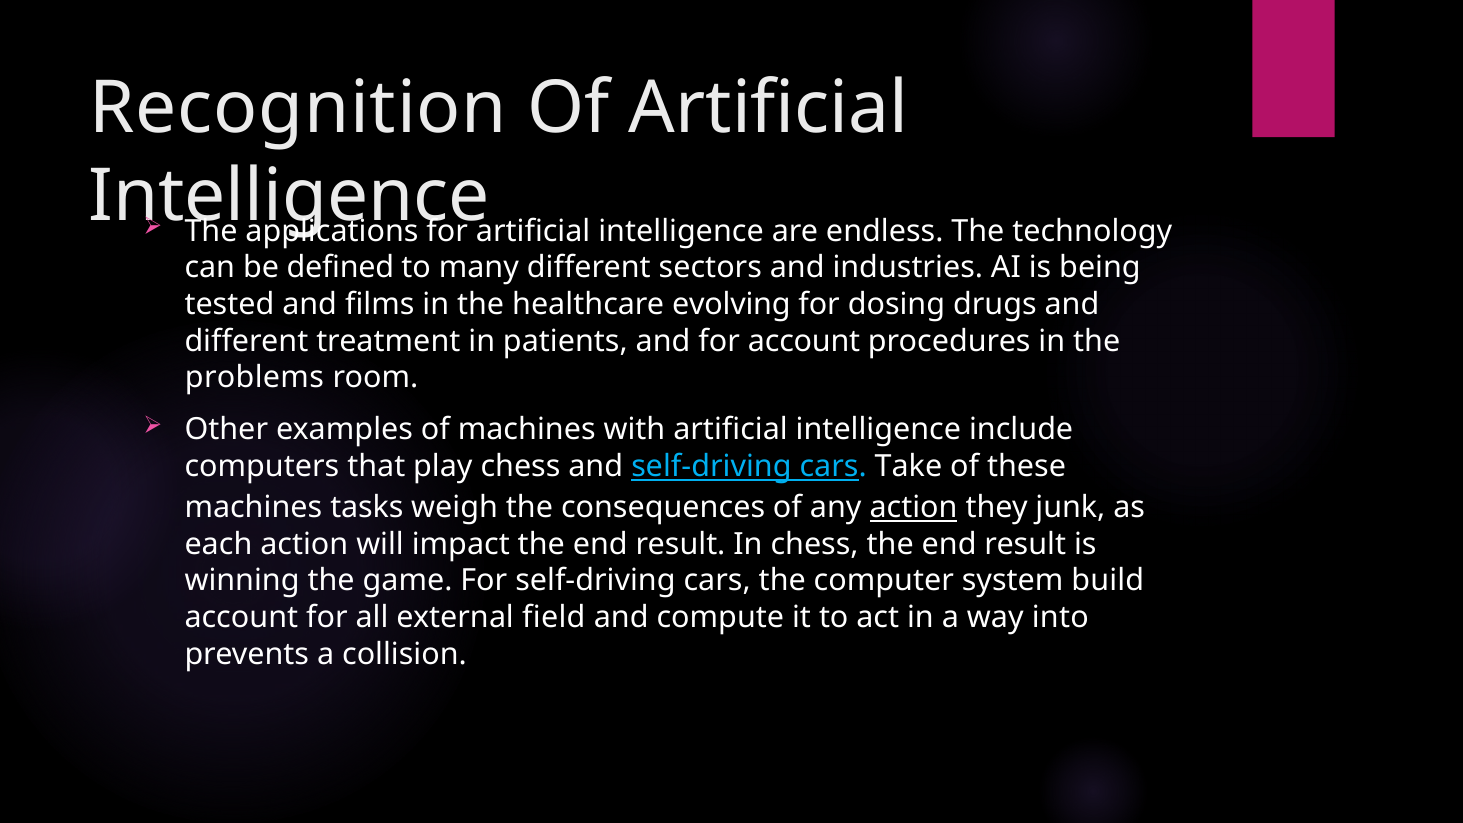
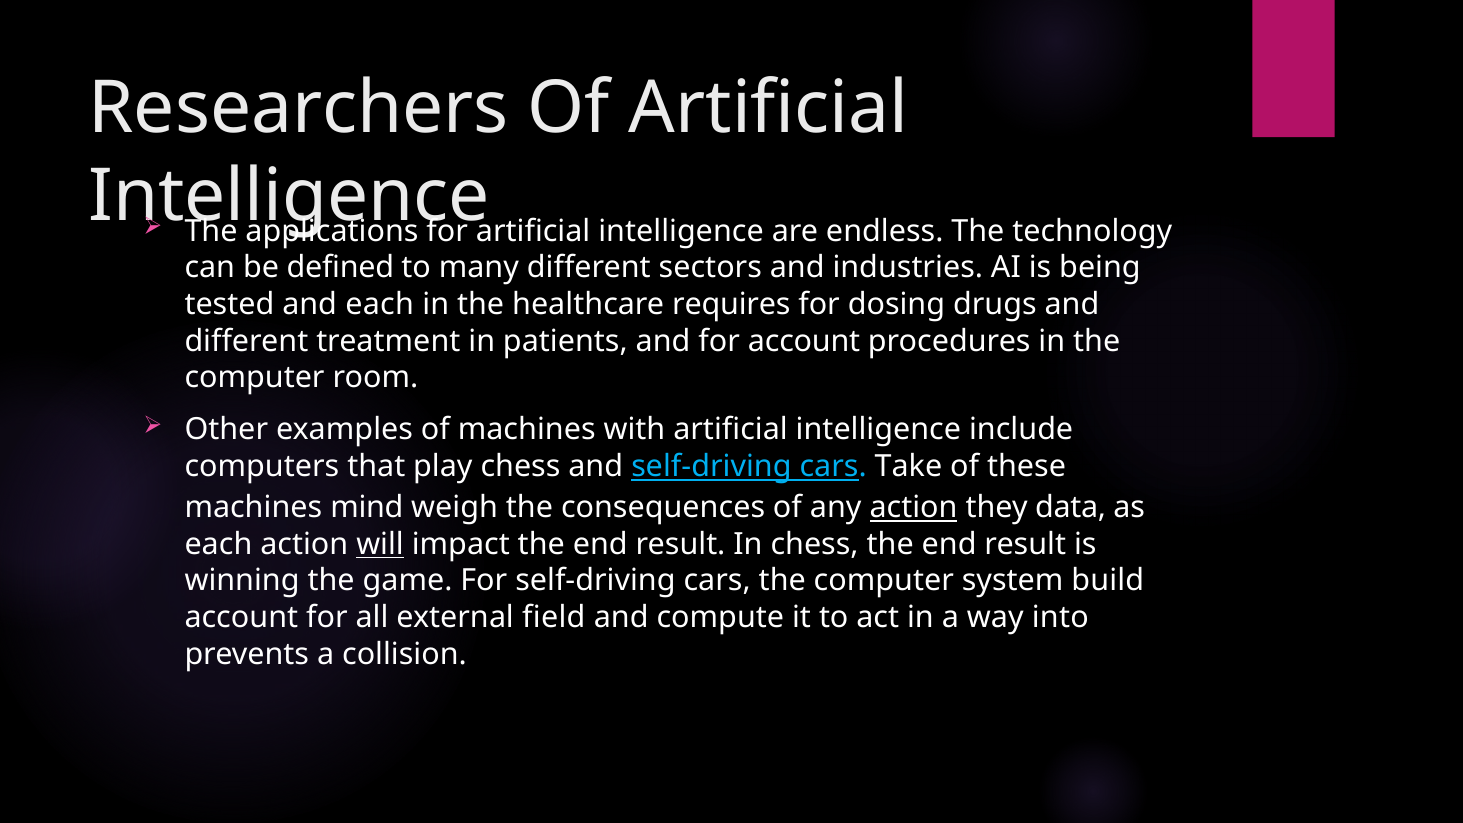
Recognition: Recognition -> Researchers
and films: films -> each
evolving: evolving -> requires
problems at (254, 378): problems -> computer
tasks: tasks -> mind
junk: junk -> data
will underline: none -> present
